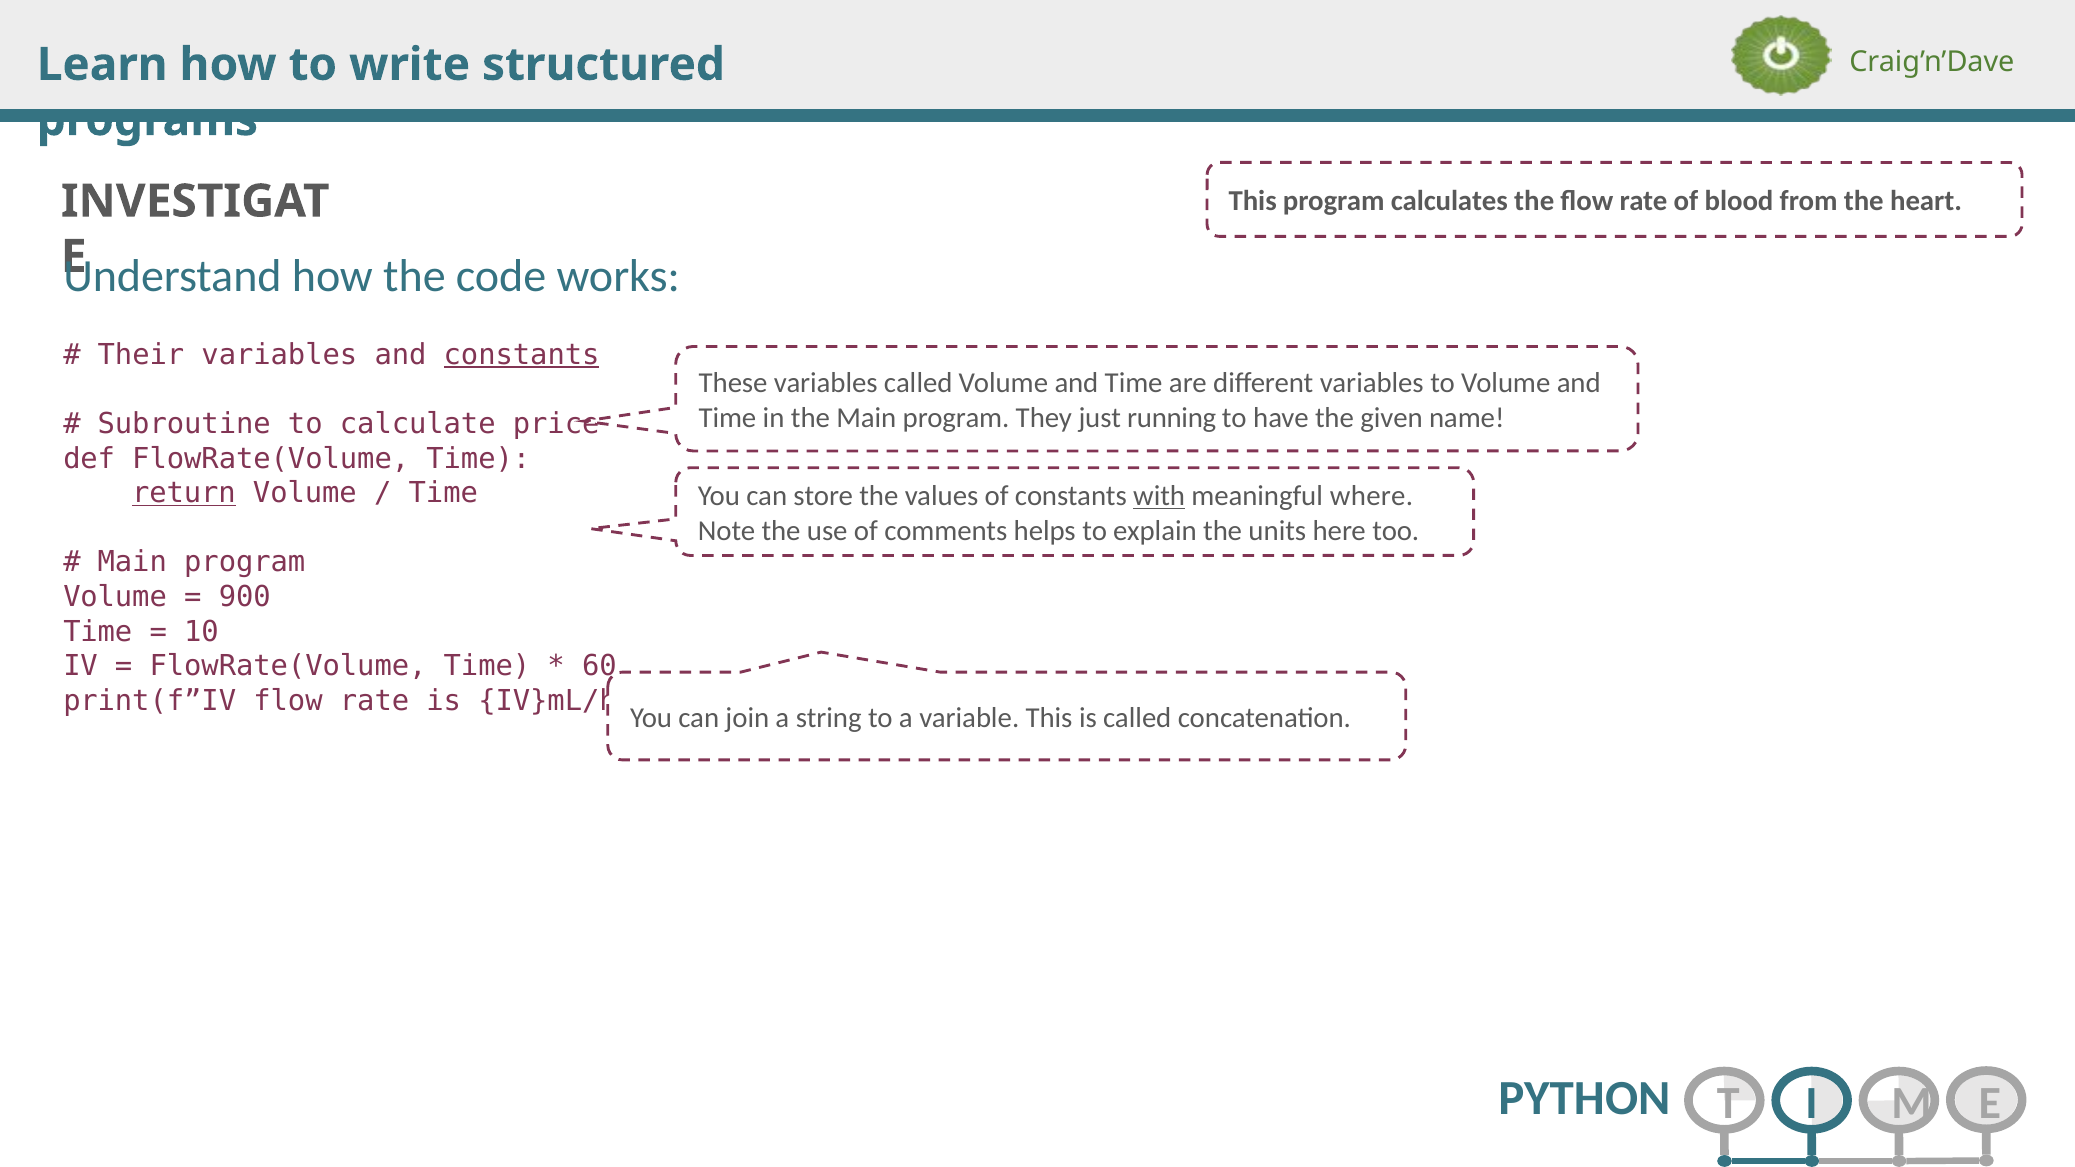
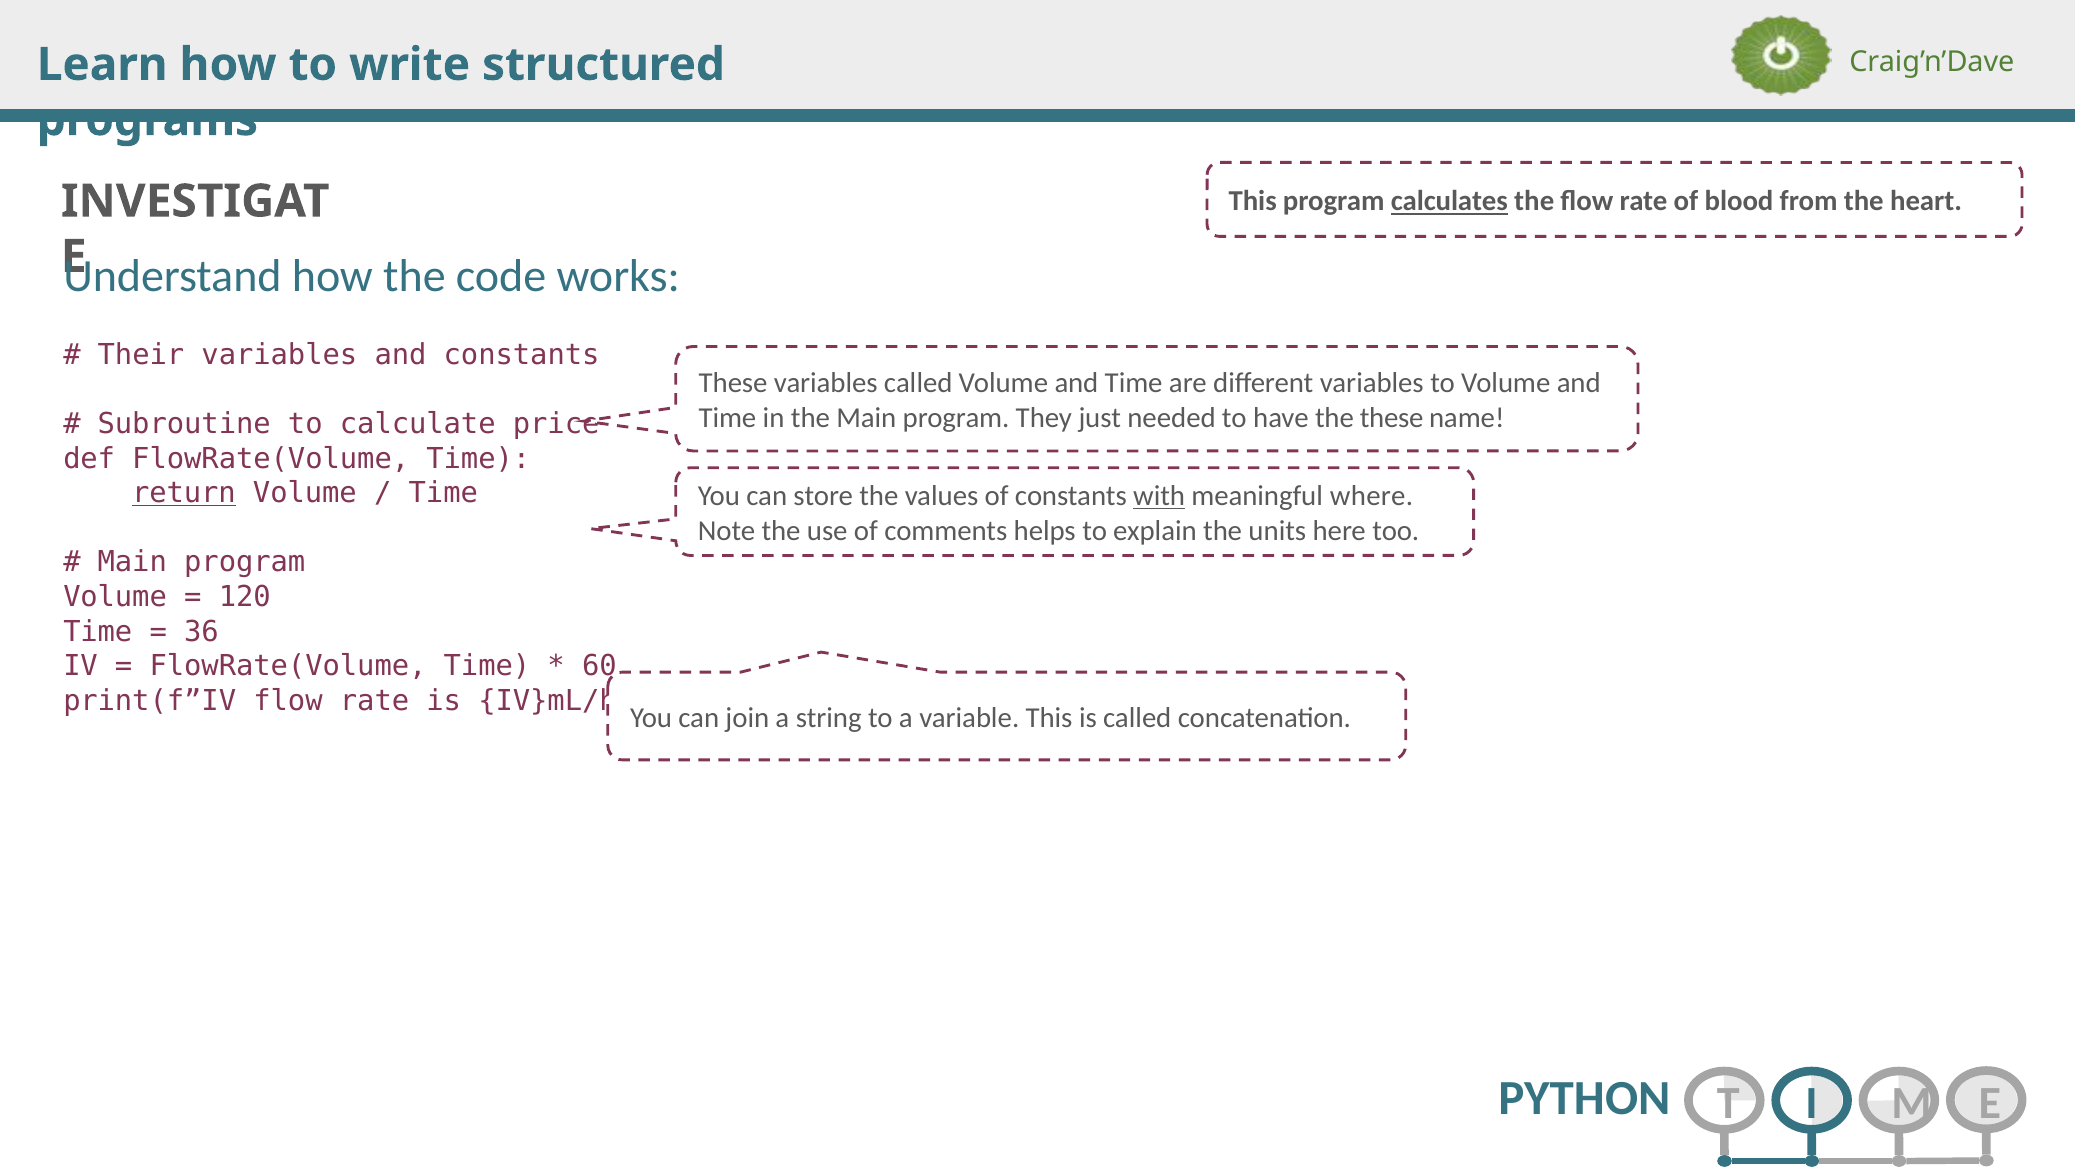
calculates underline: none -> present
constants at (522, 355) underline: present -> none
running: running -> needed
the given: given -> these
900: 900 -> 120
10: 10 -> 36
